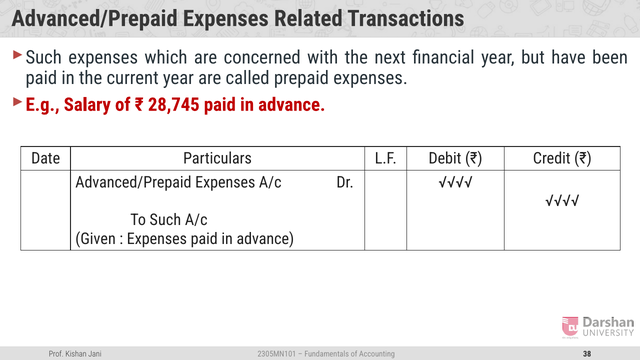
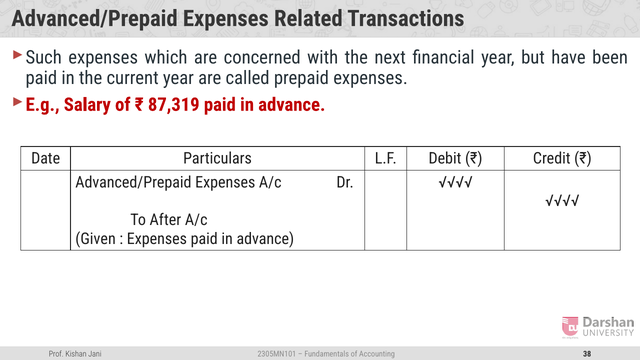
28,745: 28,745 -> 87,319
To Such: Such -> After
